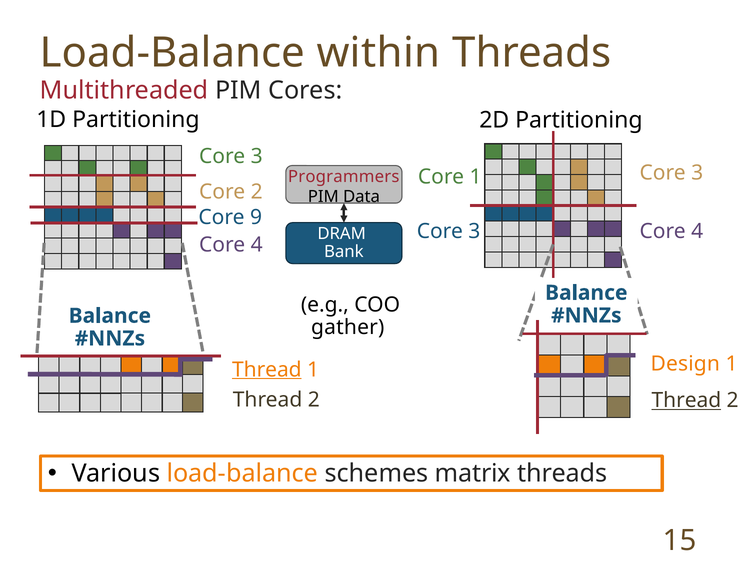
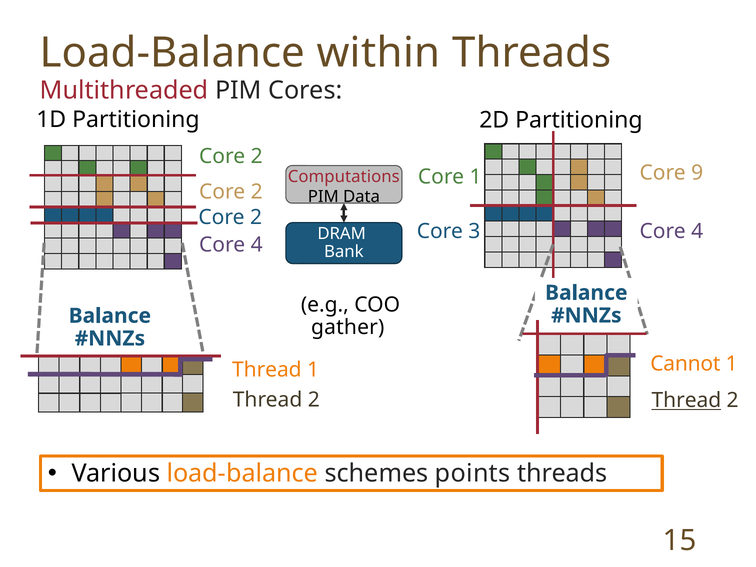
3 at (257, 157): 3 -> 2
1 Core 3: 3 -> 9
Programmers: Programmers -> Computations
9 at (256, 217): 9 -> 2
Design: Design -> Cannot
Thread at (267, 370) underline: present -> none
matrix: matrix -> points
